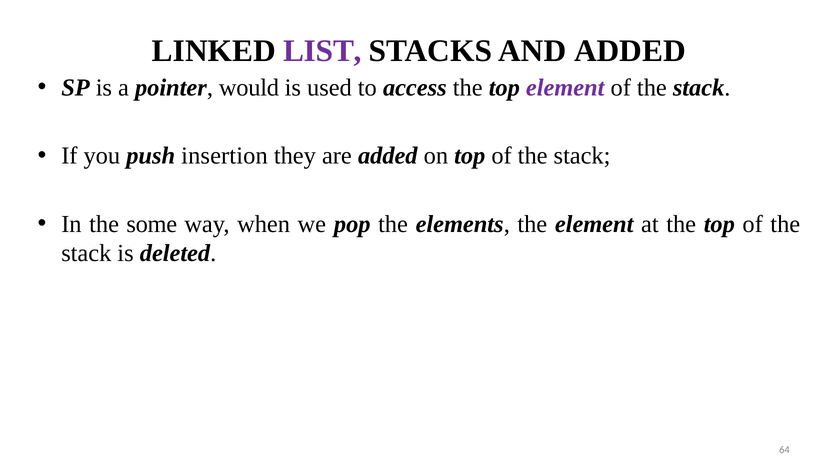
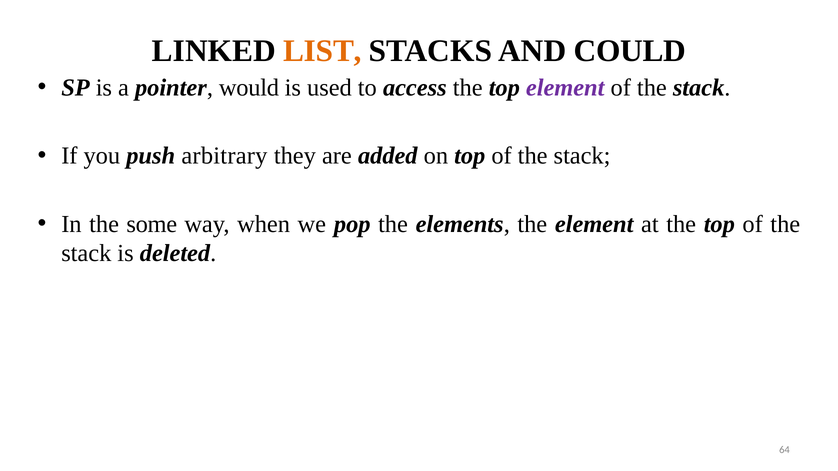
LIST colour: purple -> orange
AND ADDED: ADDED -> COULD
insertion: insertion -> arbitrary
